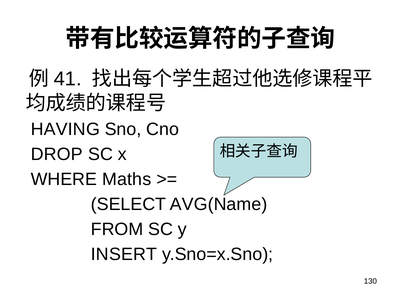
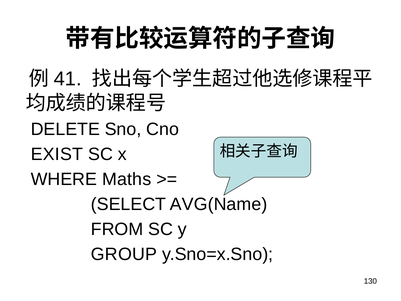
HAVING: HAVING -> DELETE
DROP: DROP -> EXIST
INSERT: INSERT -> GROUP
